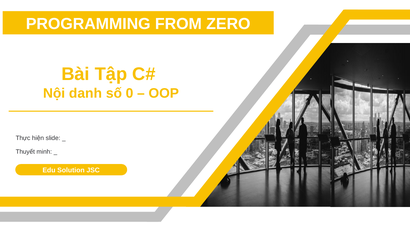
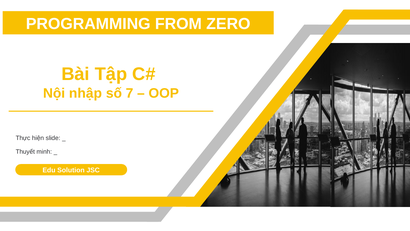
danh: danh -> nhập
0: 0 -> 7
